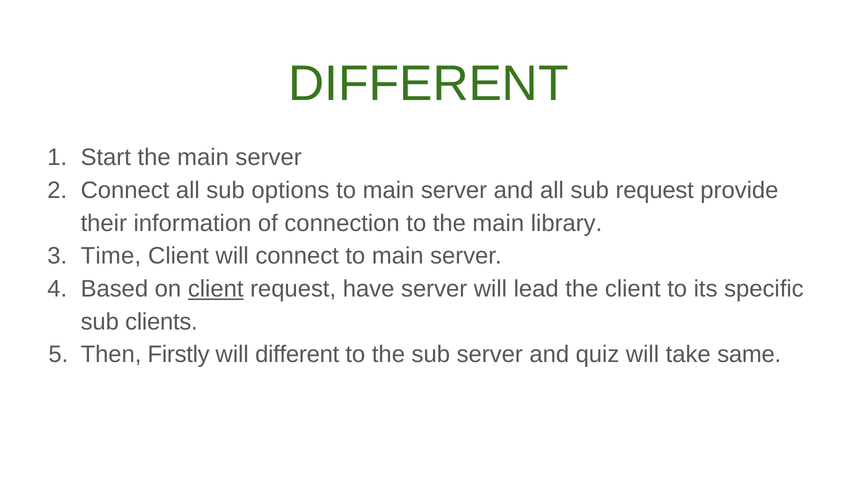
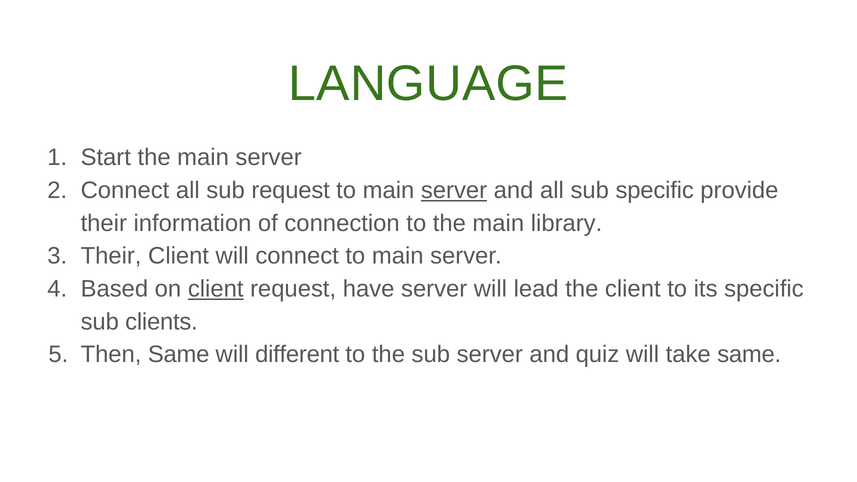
DIFFERENT at (428, 84): DIFFERENT -> LANGUAGE
sub options: options -> request
server at (454, 190) underline: none -> present
sub request: request -> specific
Time at (111, 256): Time -> Their
Then Firstly: Firstly -> Same
